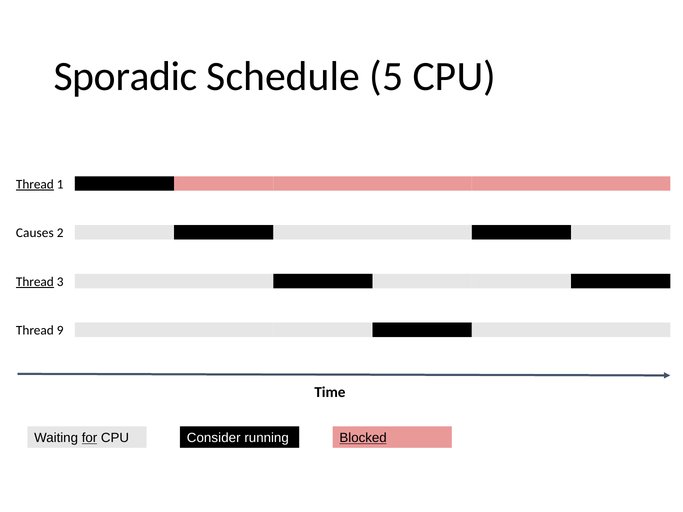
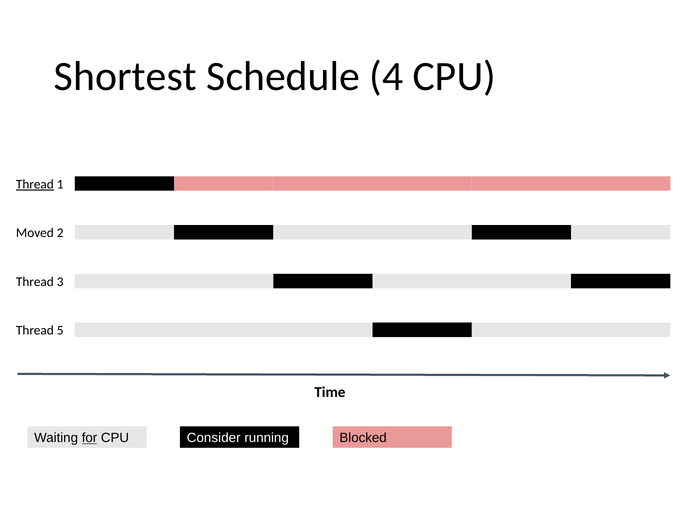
Sporadic: Sporadic -> Shortest
5: 5 -> 4
Causes: Causes -> Moved
Thread at (35, 282) underline: present -> none
9: 9 -> 5
Blocked underline: present -> none
